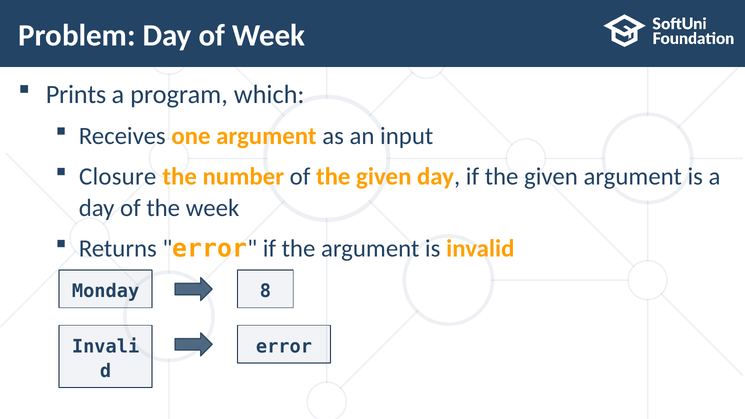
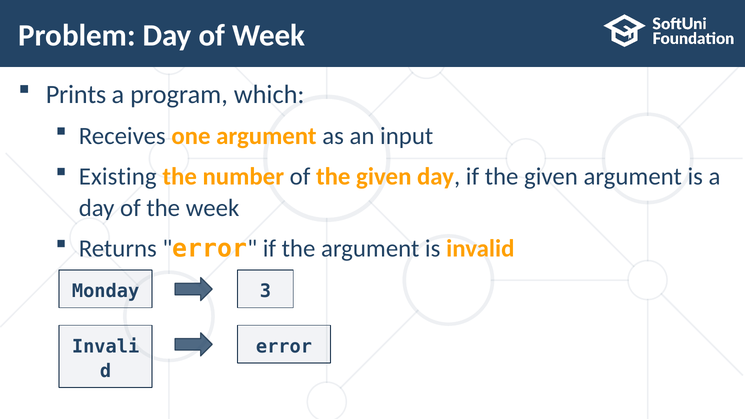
Closure: Closure -> Existing
8: 8 -> 3
